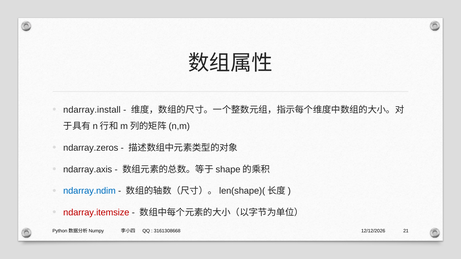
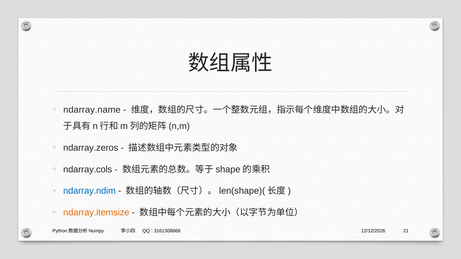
ndarray.install: ndarray.install -> ndarray.name
ndarray.axis: ndarray.axis -> ndarray.cols
ndarray.itemsize colour: red -> orange
